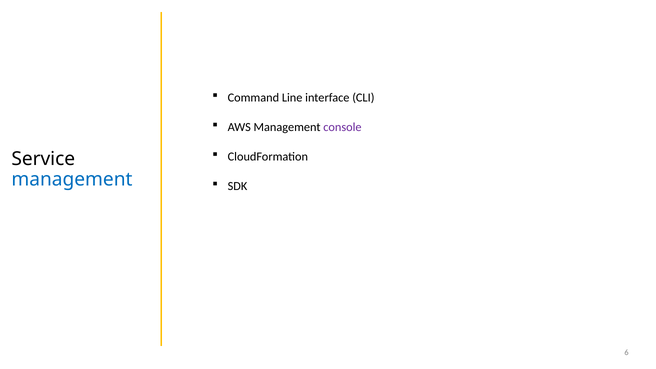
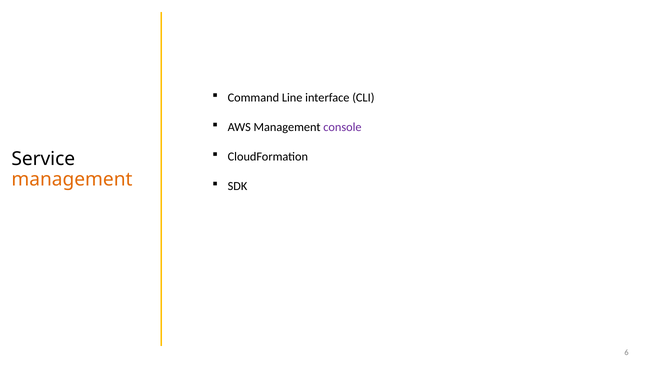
management at (72, 179) colour: blue -> orange
